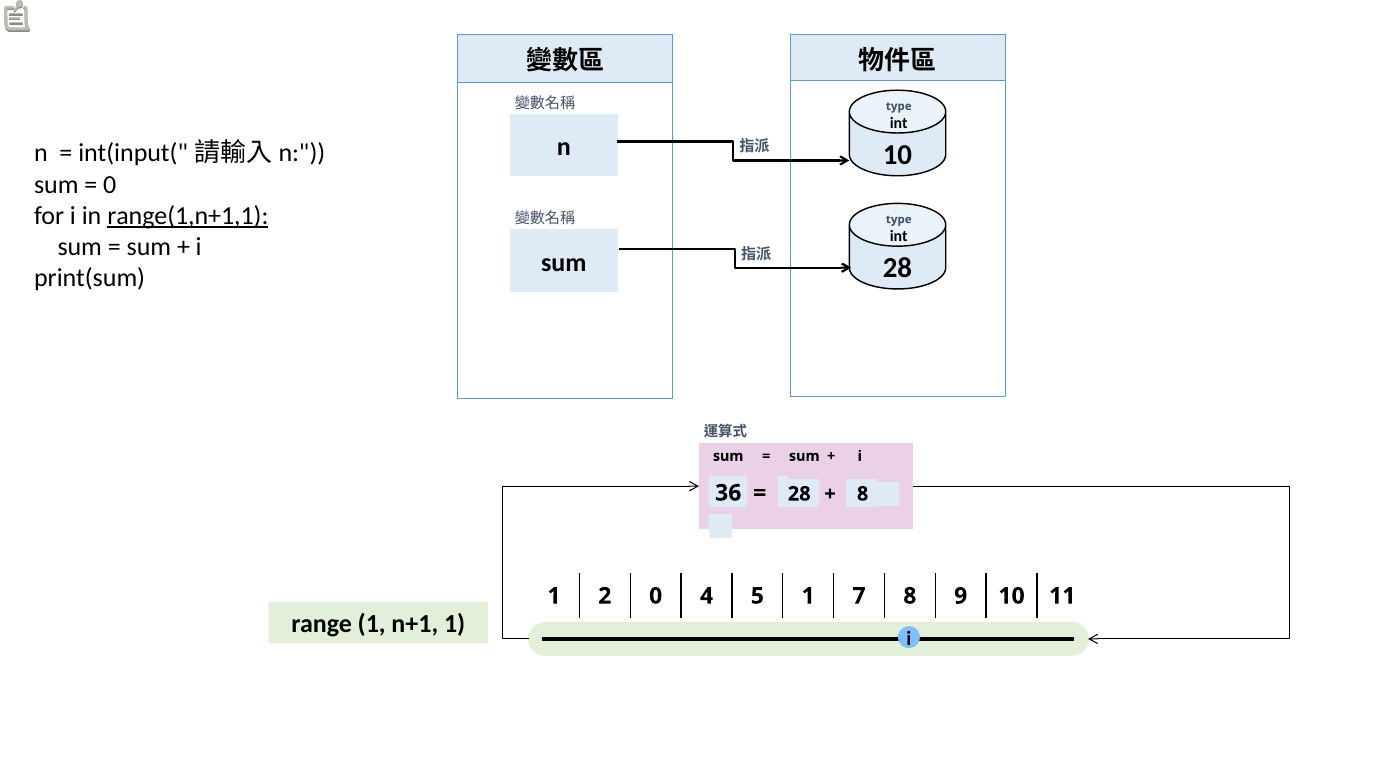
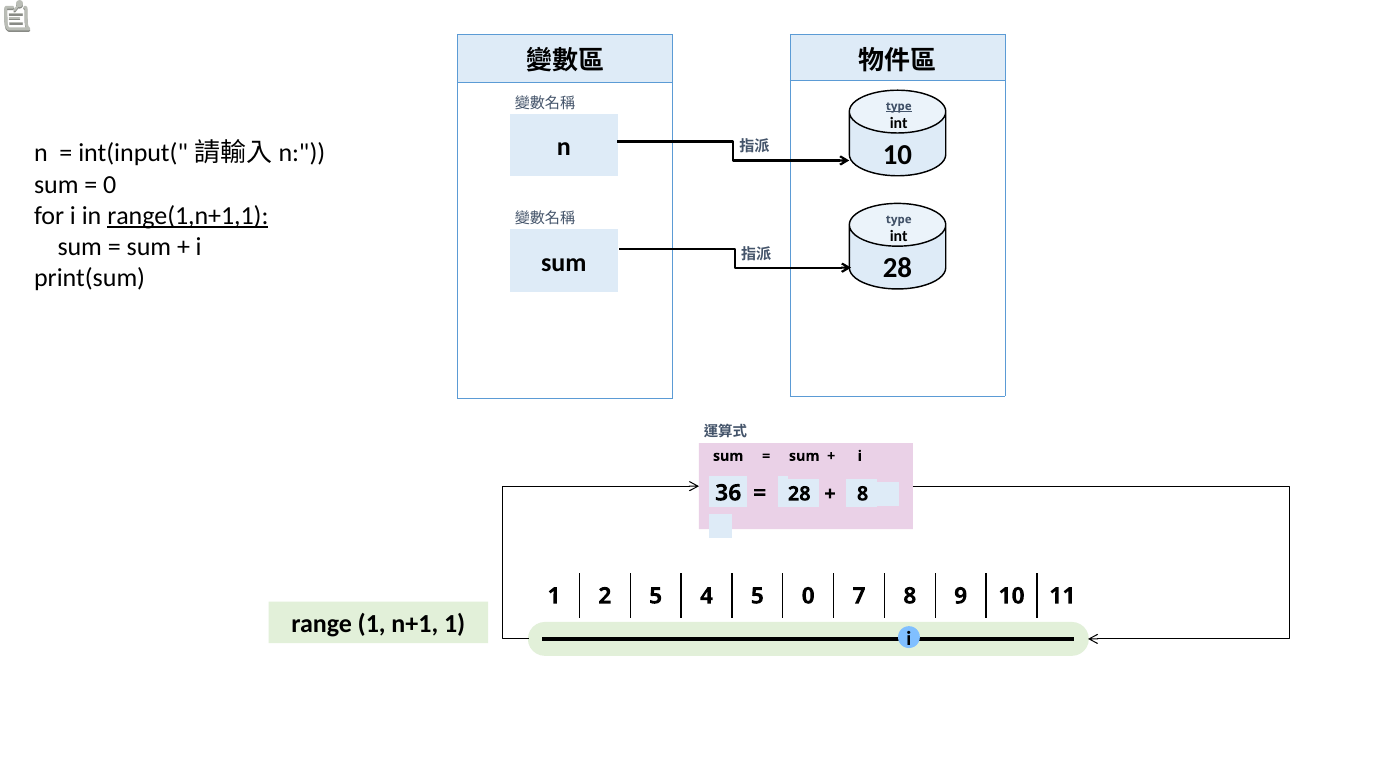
type at (899, 106) underline: none -> present
2 0: 0 -> 5
5 1: 1 -> 0
